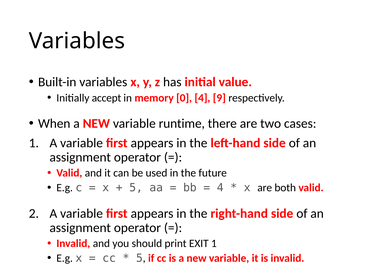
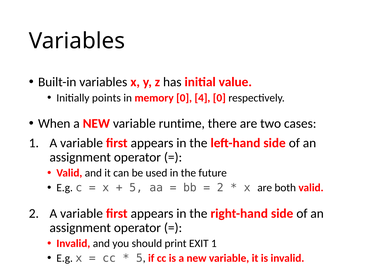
accept: accept -> points
4 9: 9 -> 0
4 at (220, 188): 4 -> 2
